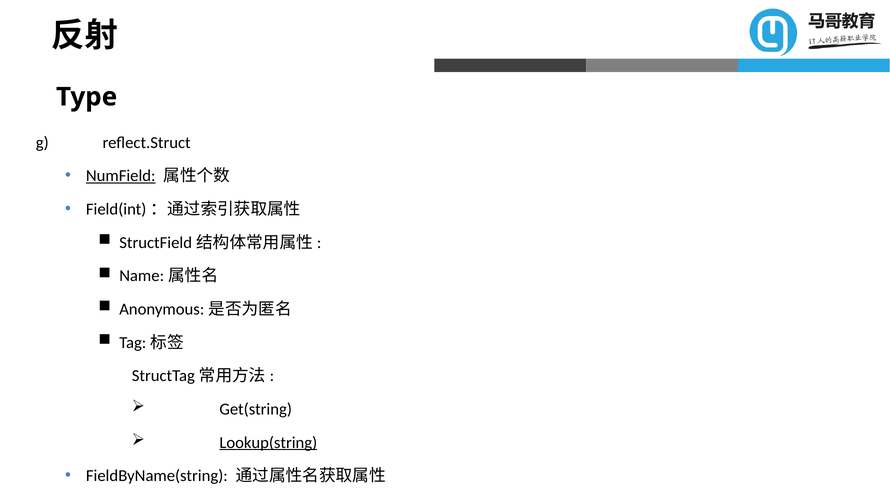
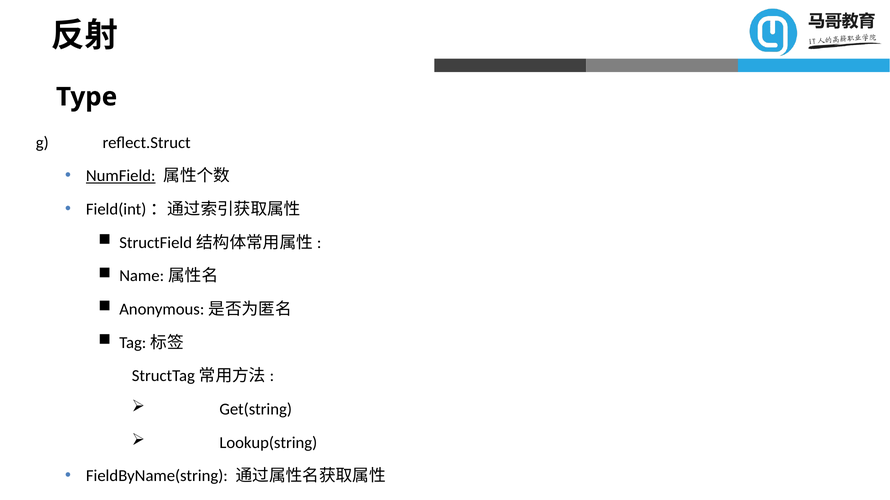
Lookup(string underline: present -> none
